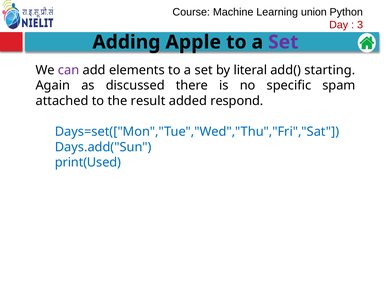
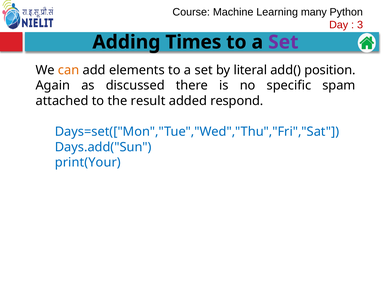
union: union -> many
Apple: Apple -> Times
can colour: purple -> orange
starting: starting -> position
print(Used: print(Used -> print(Your
